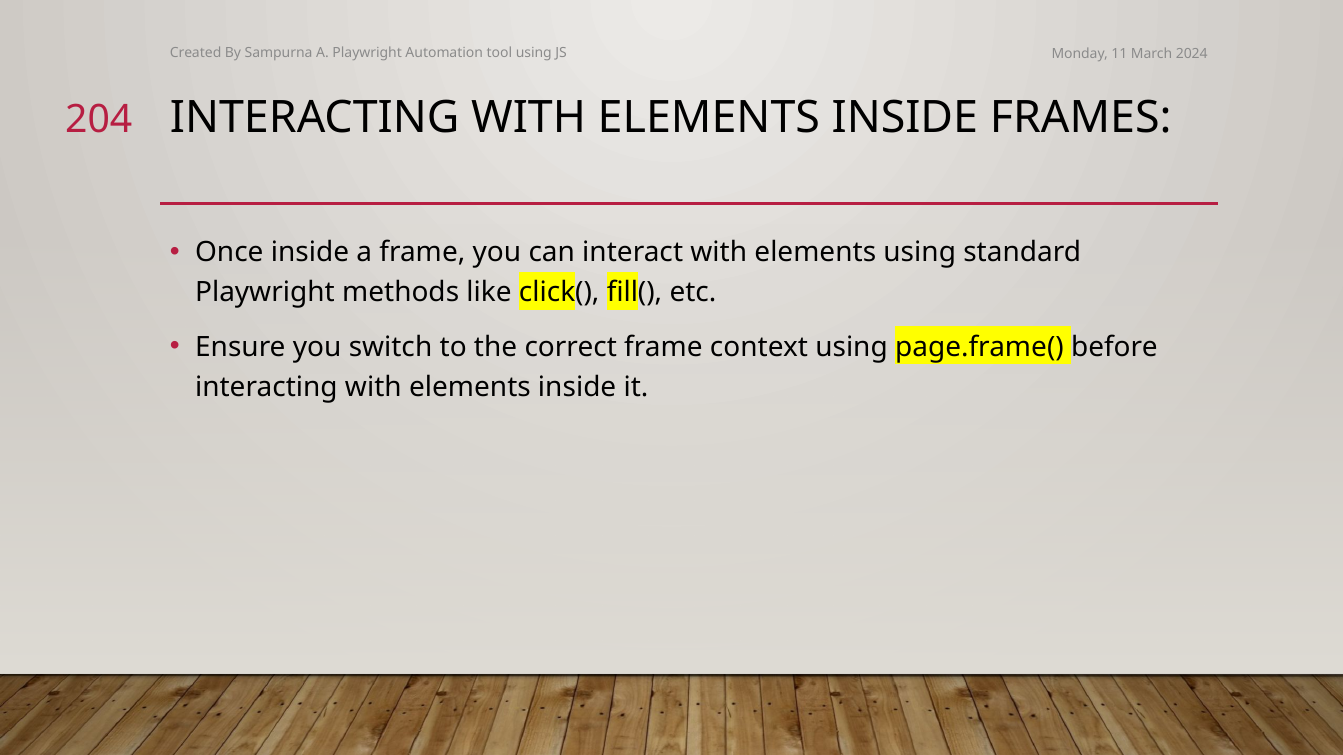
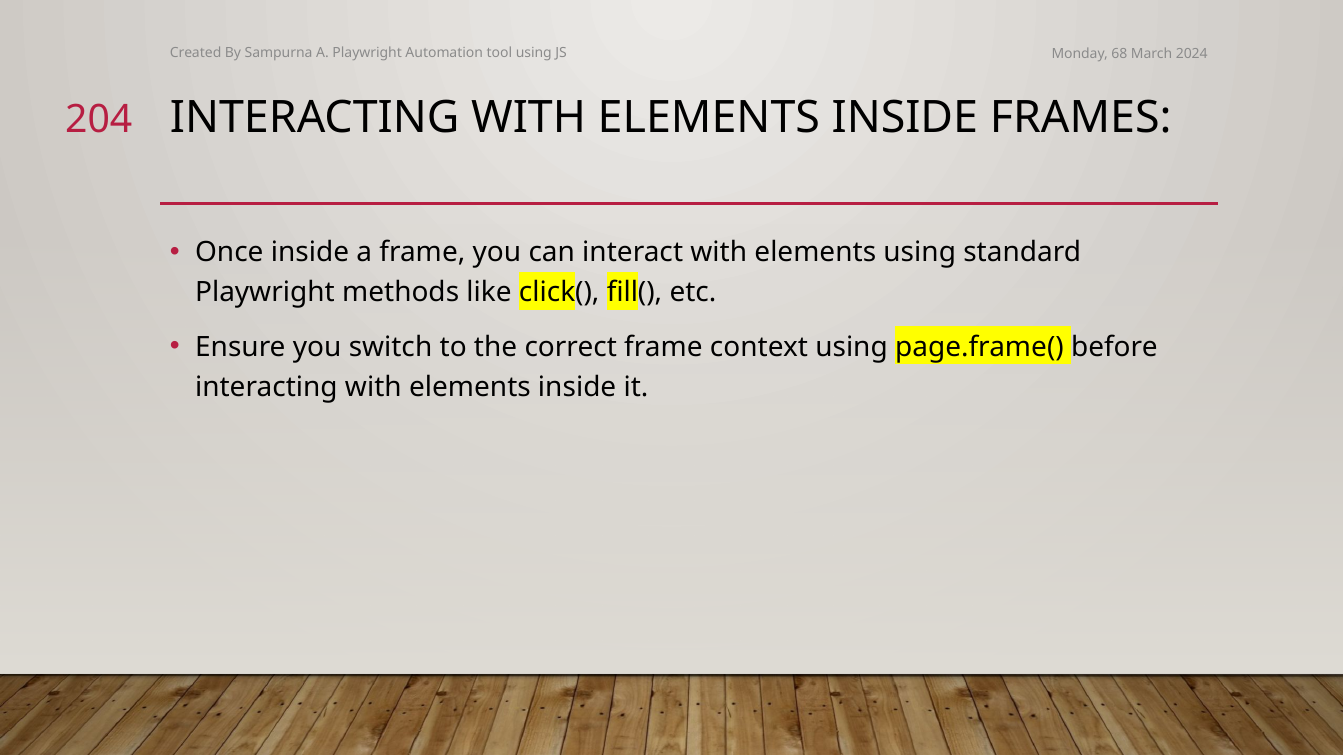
11: 11 -> 68
